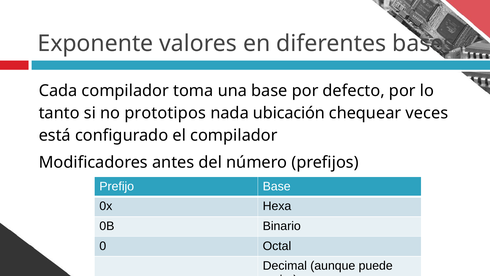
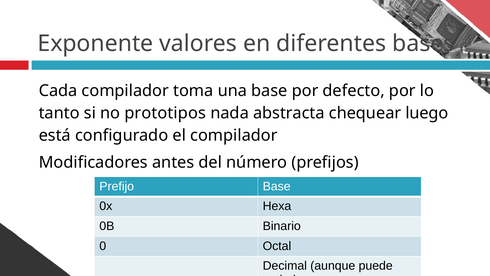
ubicación: ubicación -> abstracta
veces: veces -> luego
